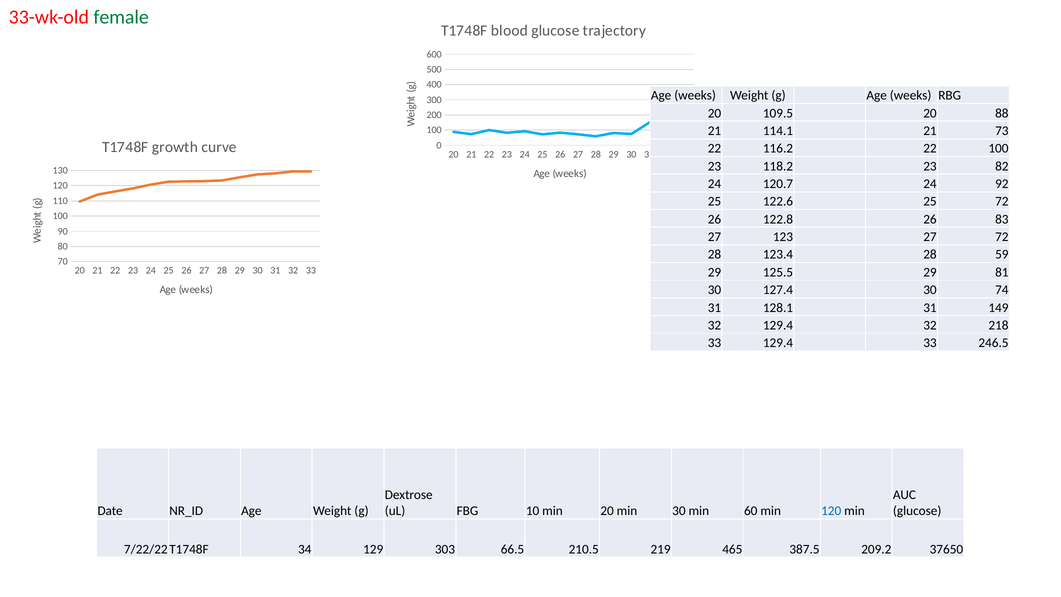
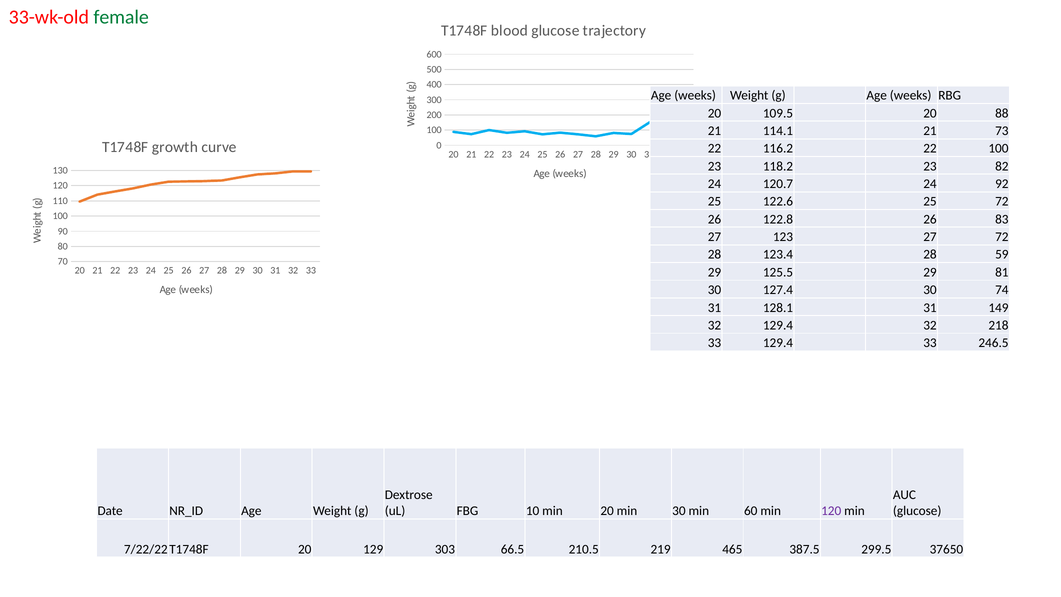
120 at (831, 511) colour: blue -> purple
34 at (305, 549): 34 -> 20
209.2: 209.2 -> 299.5
